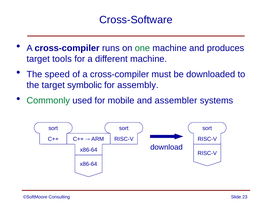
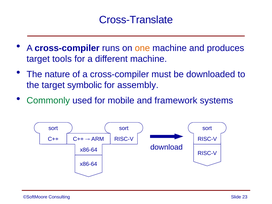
Cross-Software: Cross-Software -> Cross-Translate
one colour: green -> orange
speed: speed -> nature
assembler: assembler -> framework
